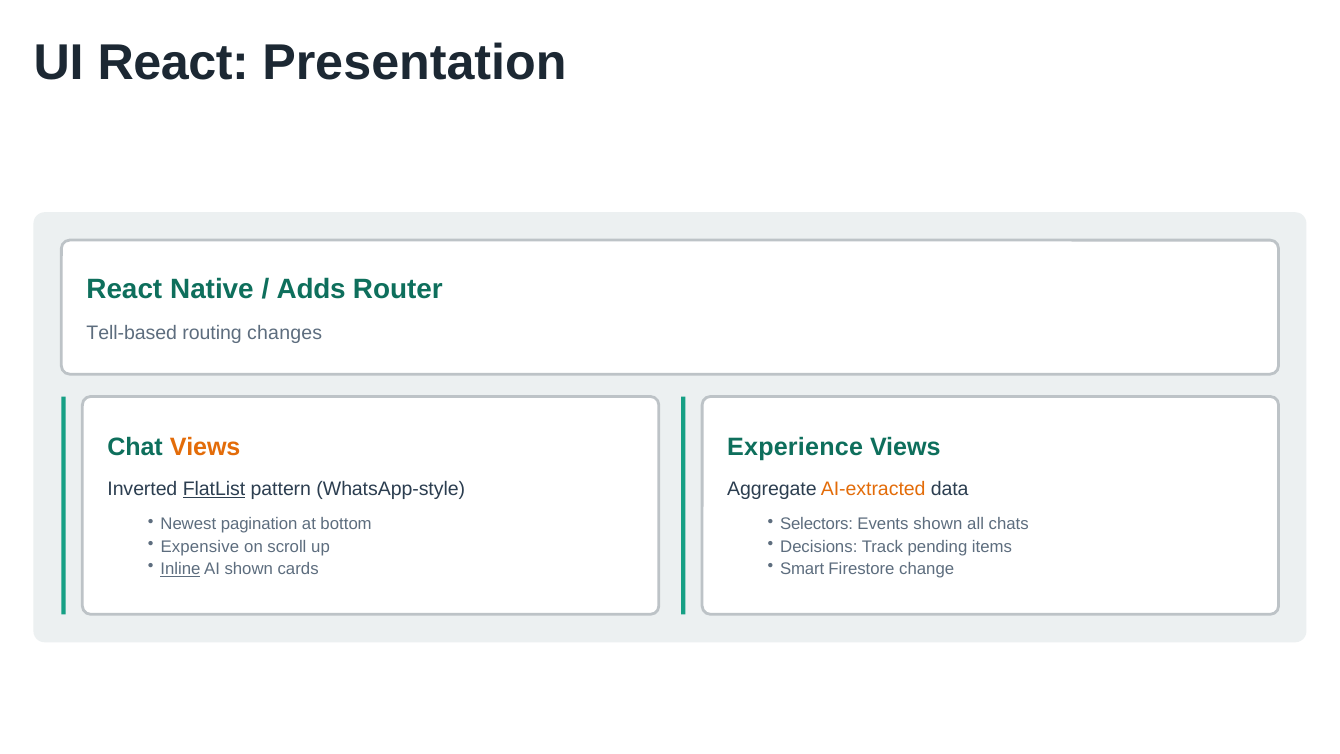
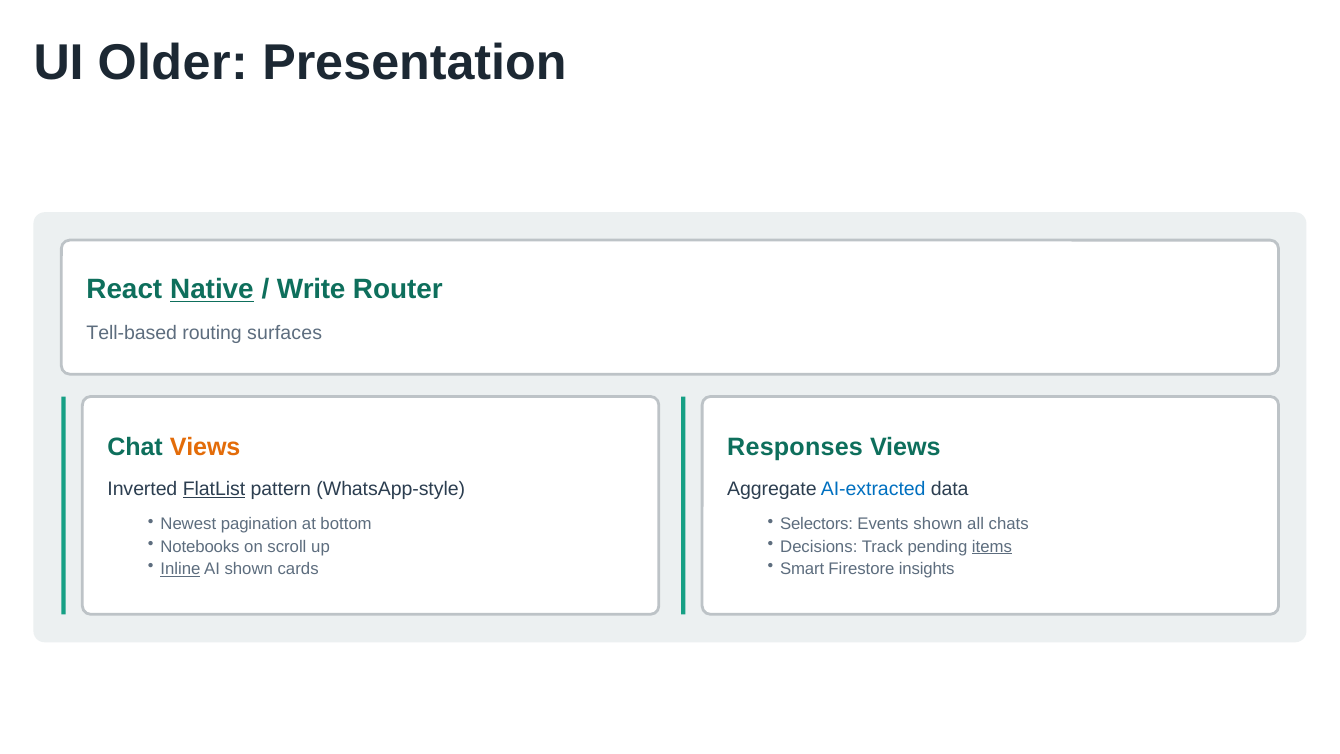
UI React: React -> Older
Native underline: none -> present
Adds: Adds -> Write
changes: changes -> surfaces
Experience: Experience -> Responses
AI-extracted colour: orange -> blue
Expensive: Expensive -> Notebooks
items underline: none -> present
change: change -> insights
